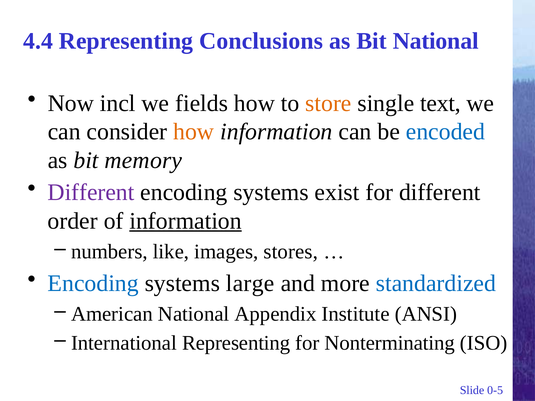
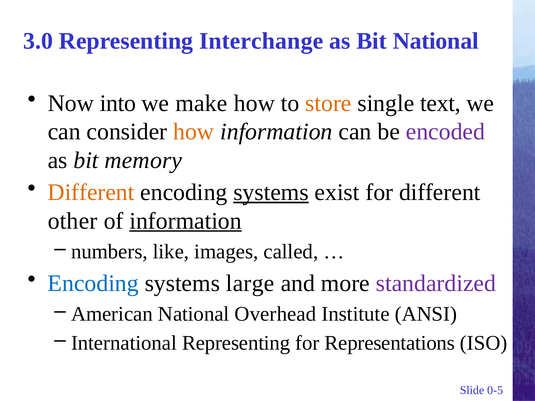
4.4: 4.4 -> 3.0
Conclusions: Conclusions -> Interchange
incl: incl -> into
fields: fields -> make
encoded colour: blue -> purple
Different at (91, 192) colour: purple -> orange
systems at (271, 192) underline: none -> present
order: order -> other
stores: stores -> called
standardized colour: blue -> purple
Appendix: Appendix -> Overhead
Nonterminating: Nonterminating -> Representations
